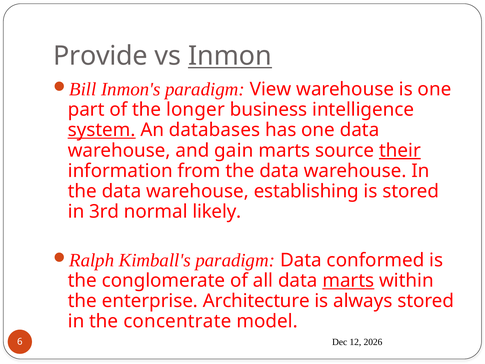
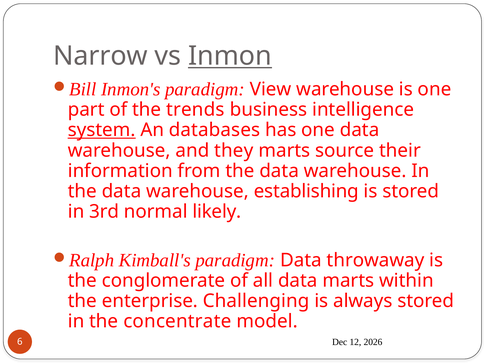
Provide: Provide -> Narrow
longer: longer -> trends
gain: gain -> they
their underline: present -> none
conformed: conformed -> throwaway
marts at (348, 280) underline: present -> none
Architecture: Architecture -> Challenging
